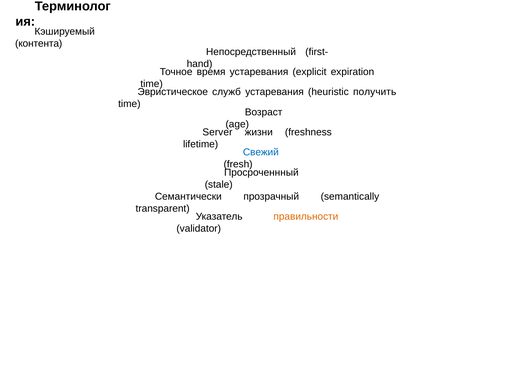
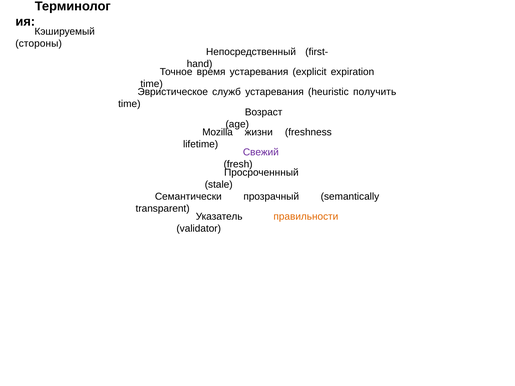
контента: контента -> стороны
Server: Server -> Mozilla
Свежий colour: blue -> purple
